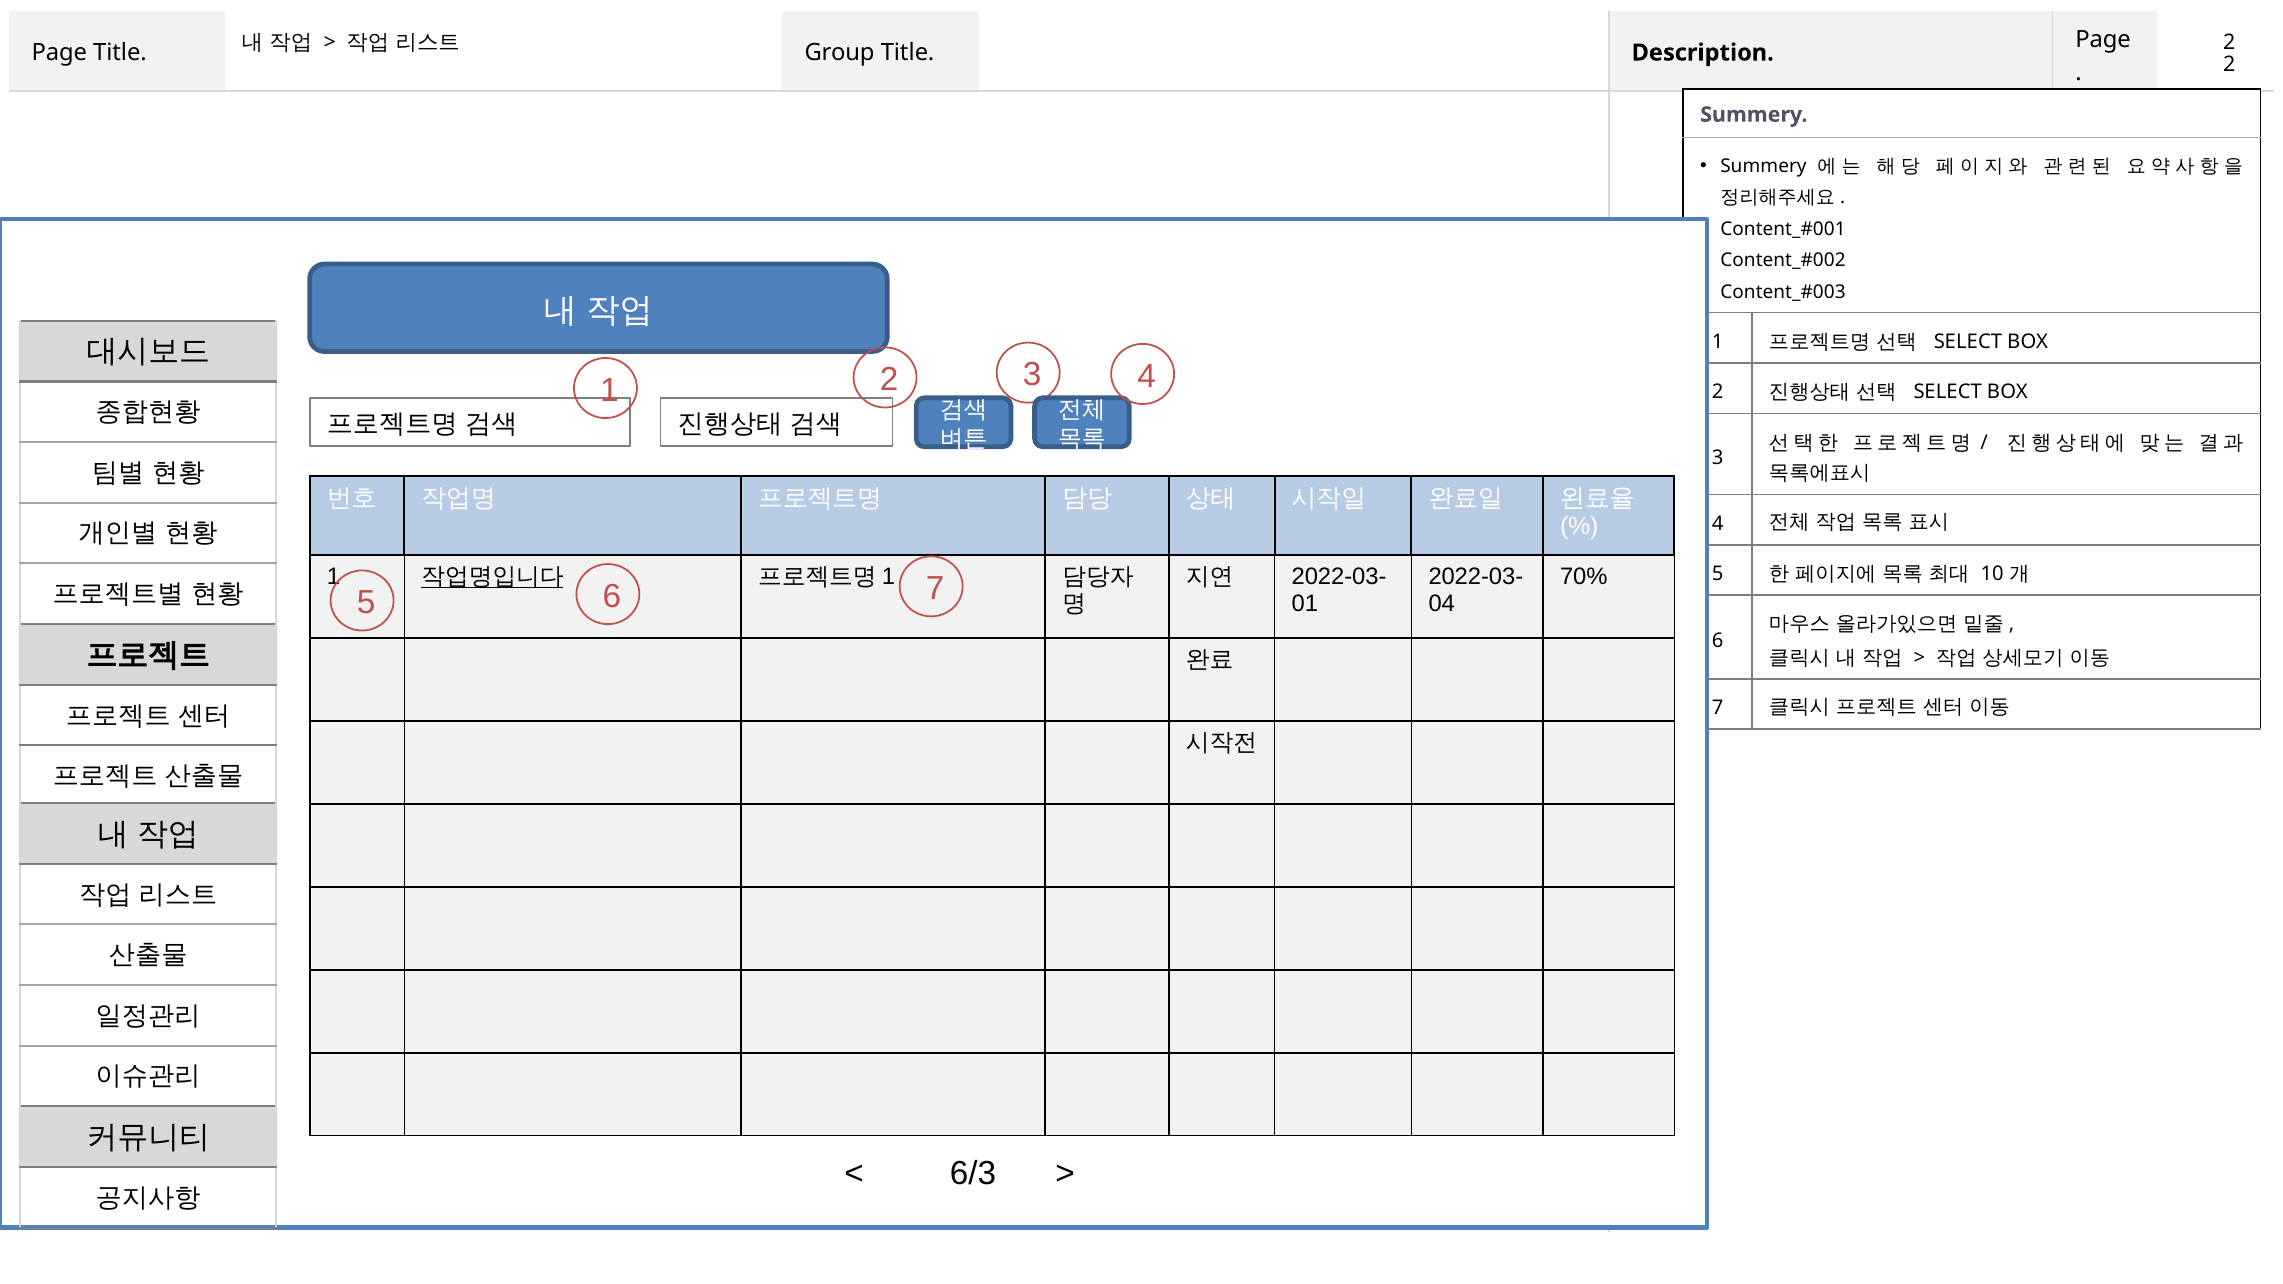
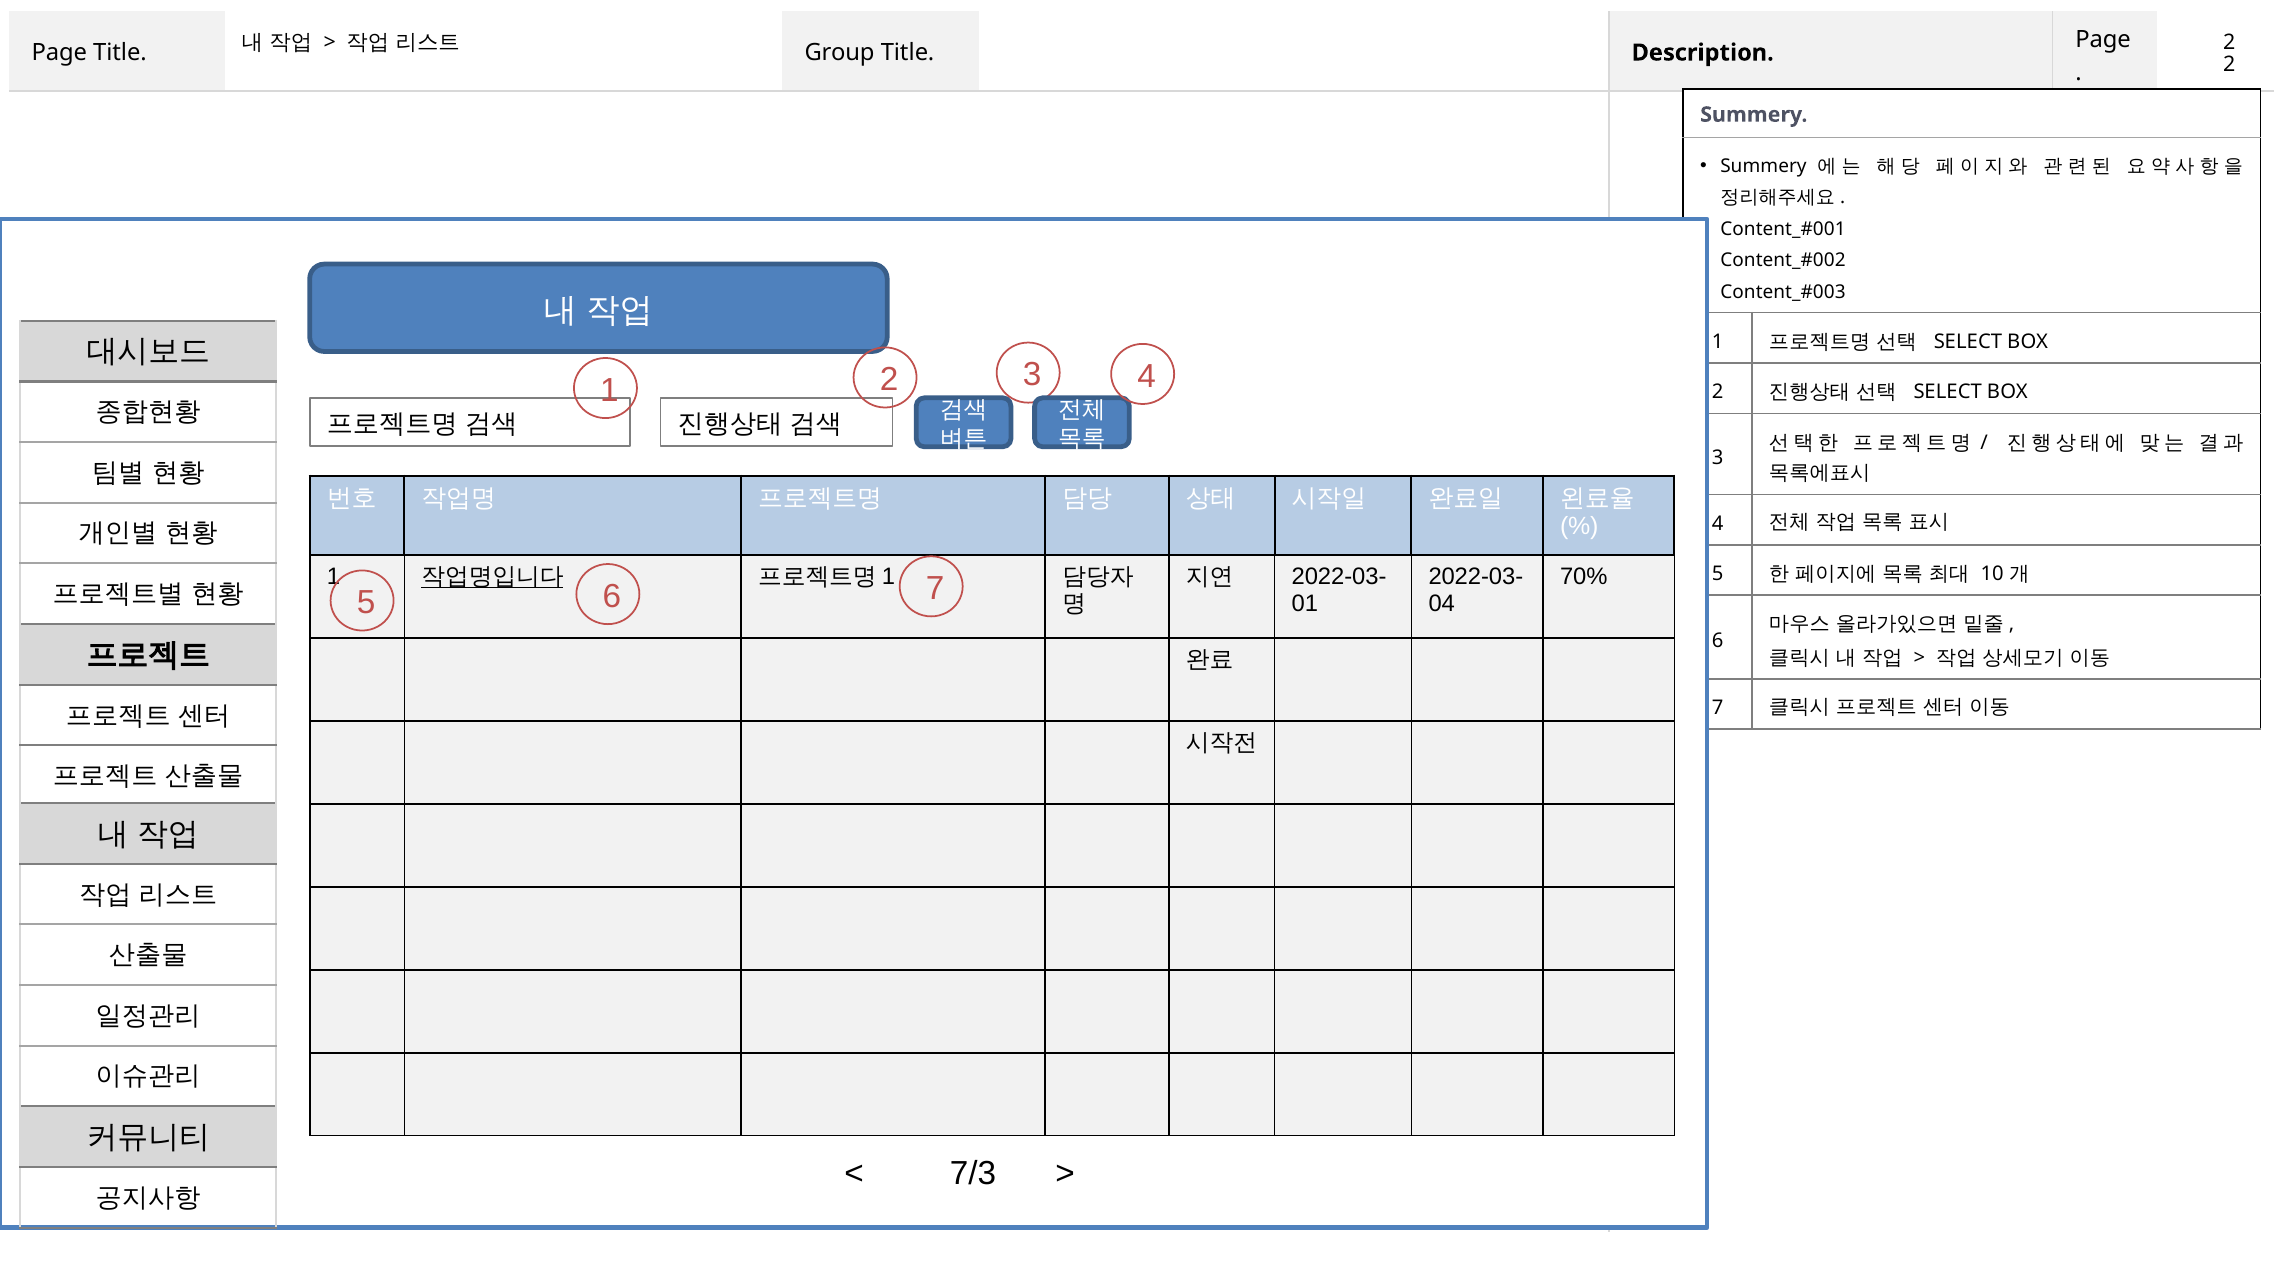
6/3: 6/3 -> 7/3
